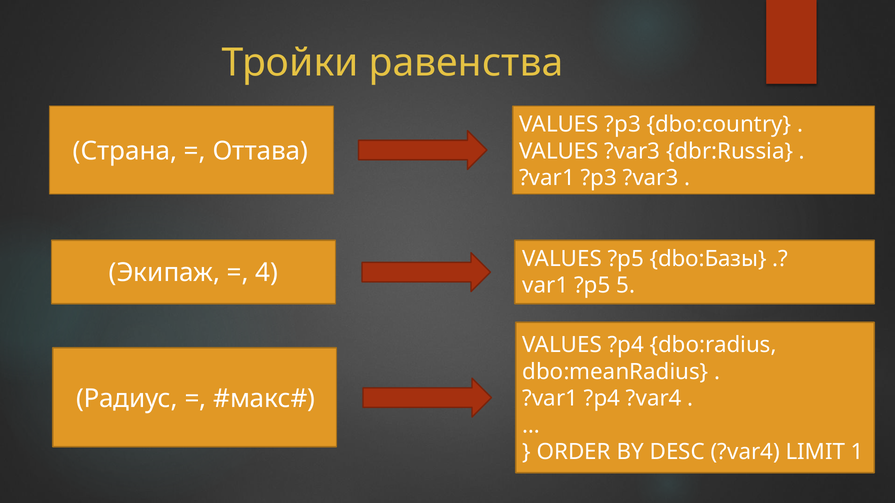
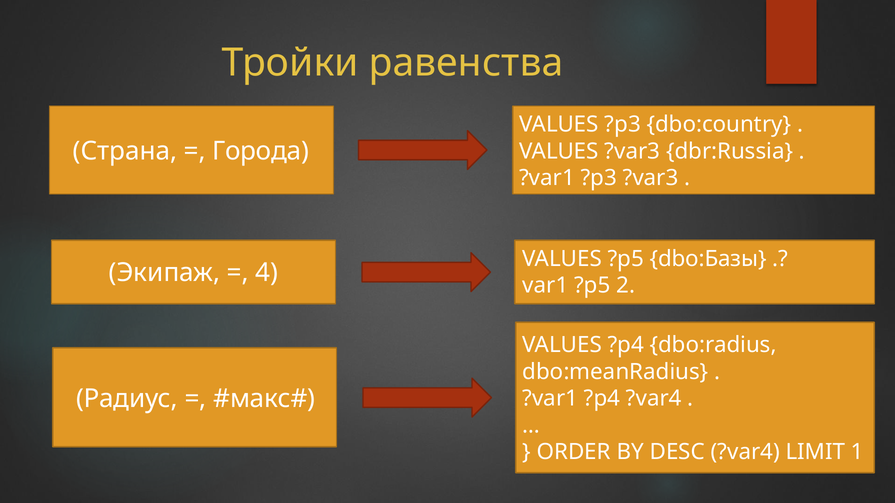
Оттава: Оттава -> Города
5: 5 -> 2
